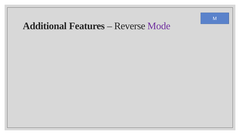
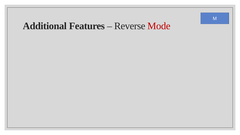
Mode colour: purple -> red
